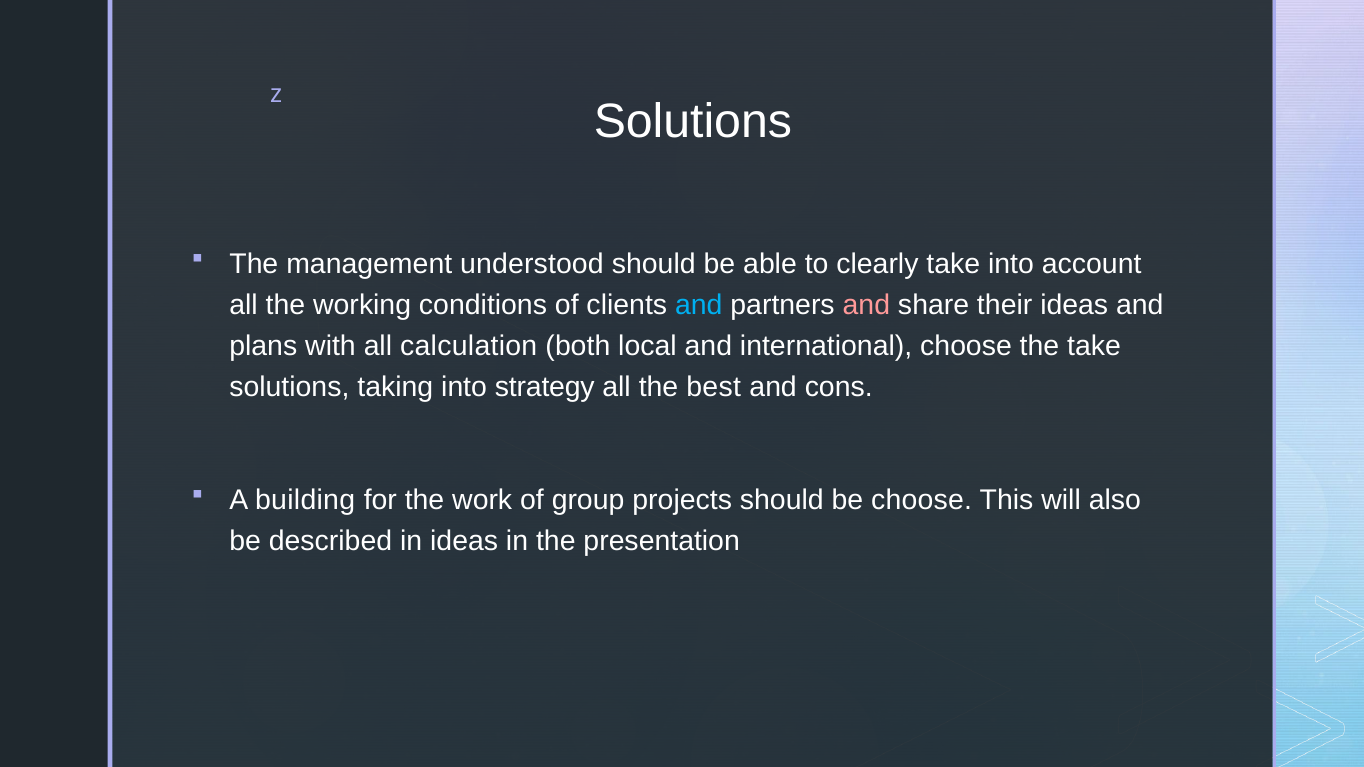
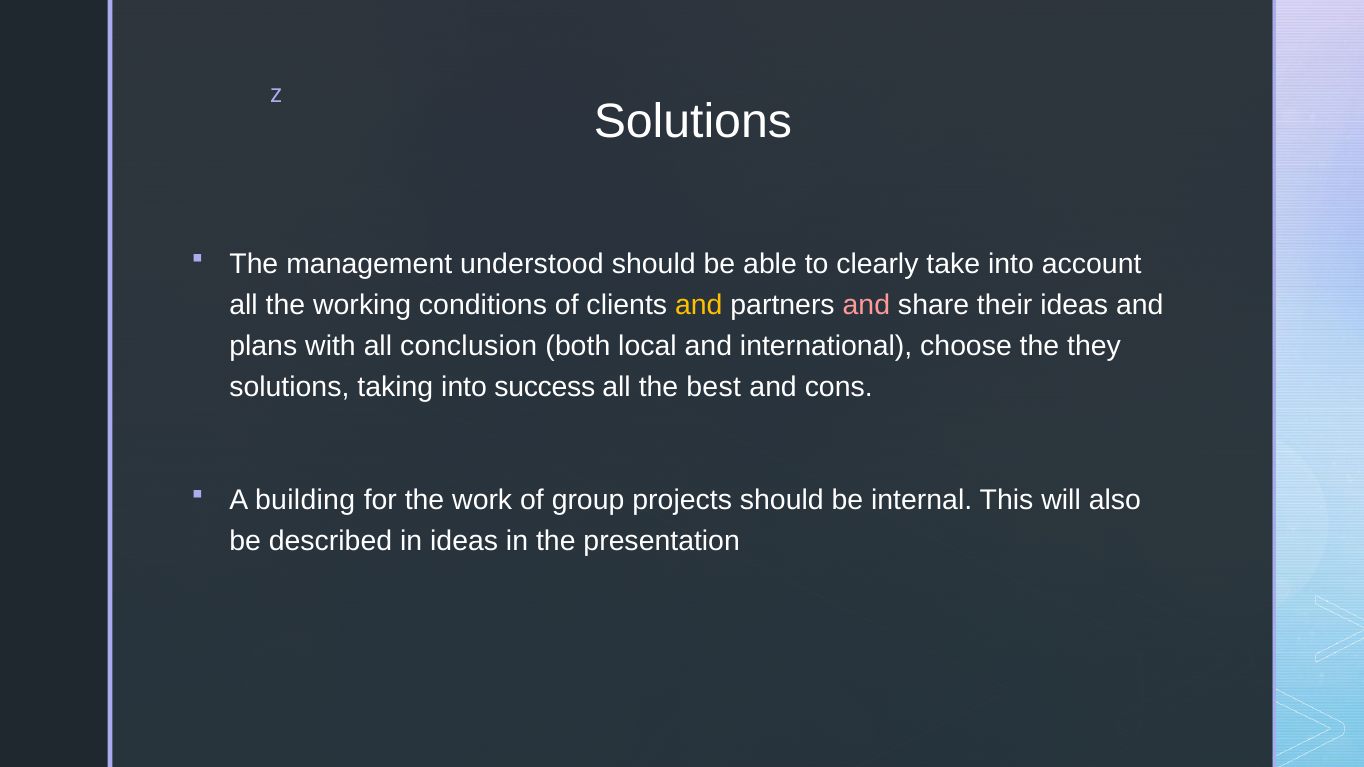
and at (699, 305) colour: light blue -> yellow
calculation: calculation -> conclusion
the take: take -> they
strategy: strategy -> success
be choose: choose -> internal
